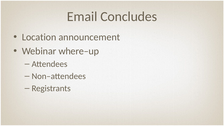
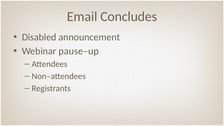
Location: Location -> Disabled
where–up: where–up -> pause–up
